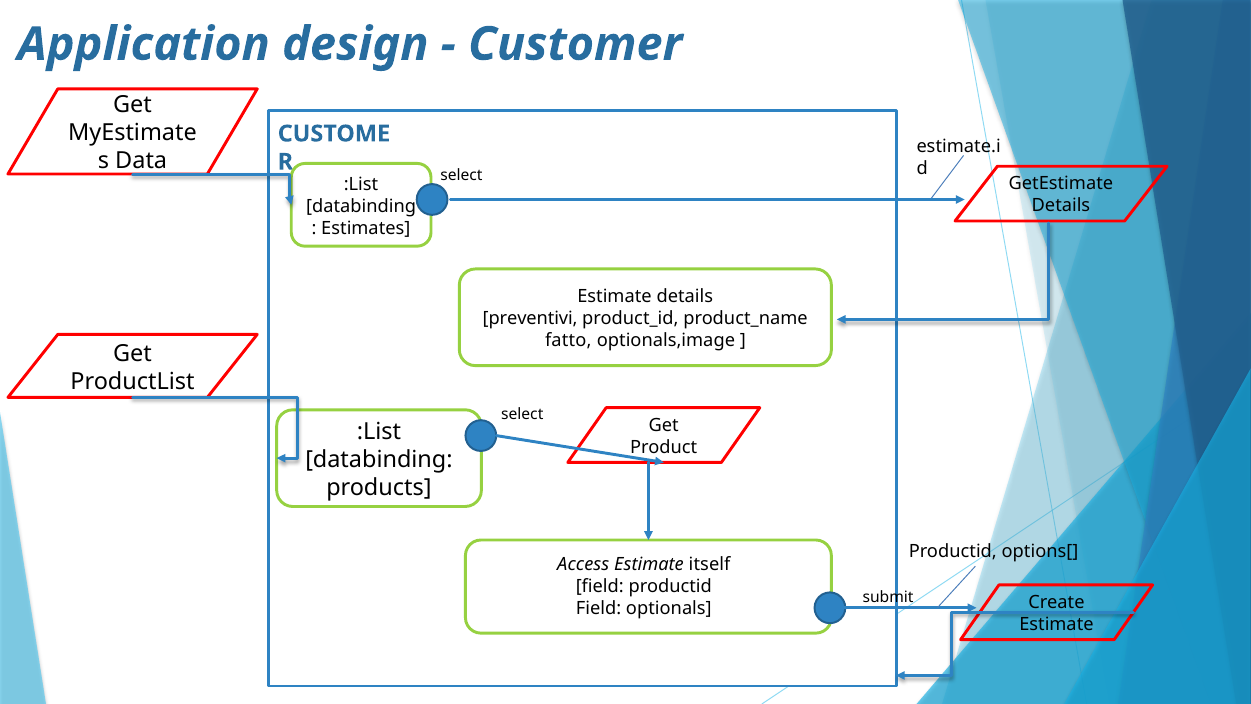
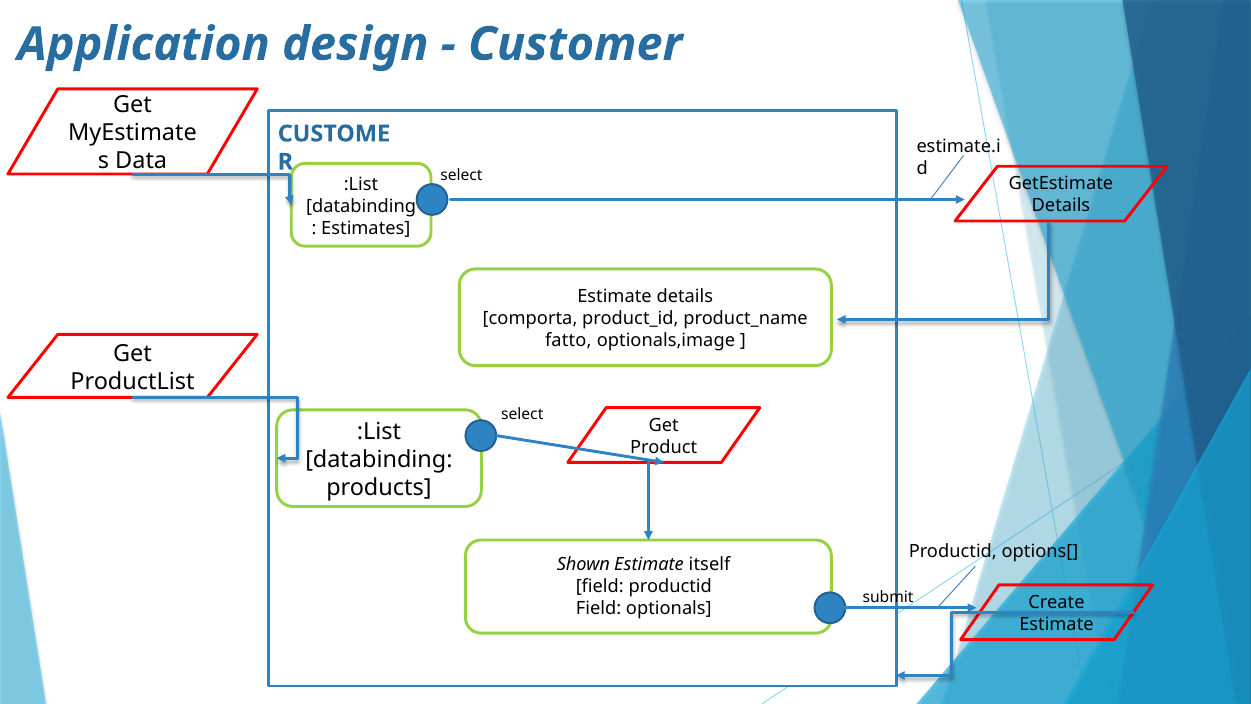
preventivi: preventivi -> comporta
Access: Access -> Shown
